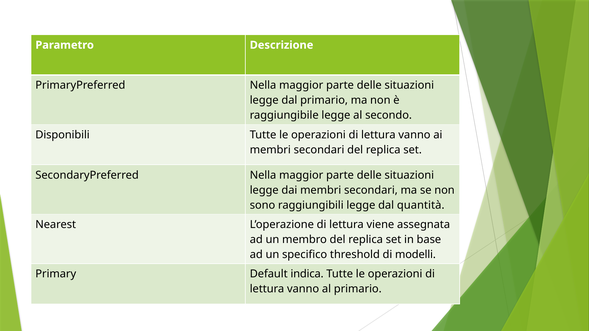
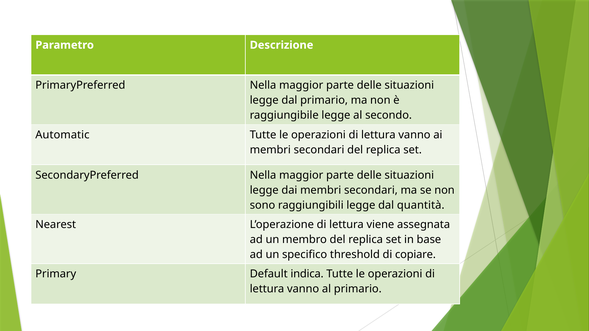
Disponibili: Disponibili -> Automatic
modelli: modelli -> copiare
